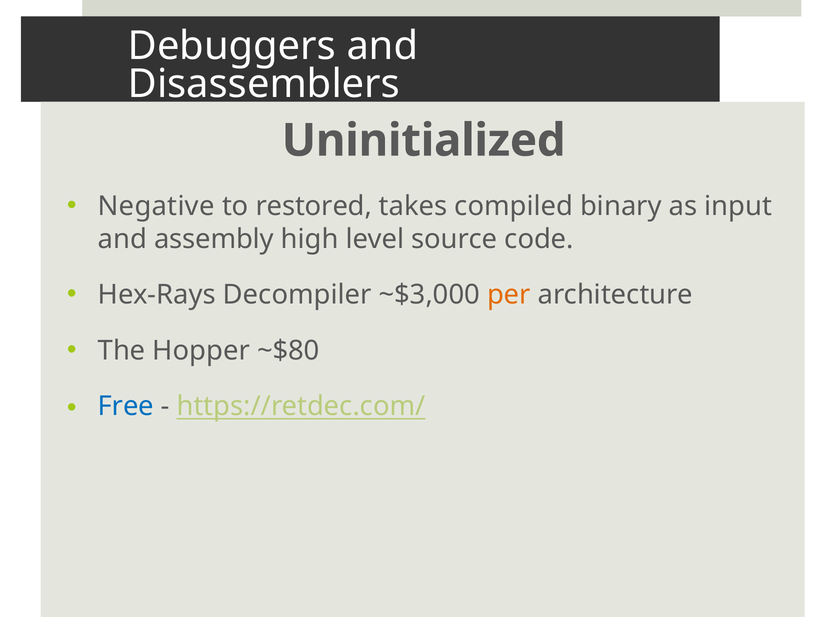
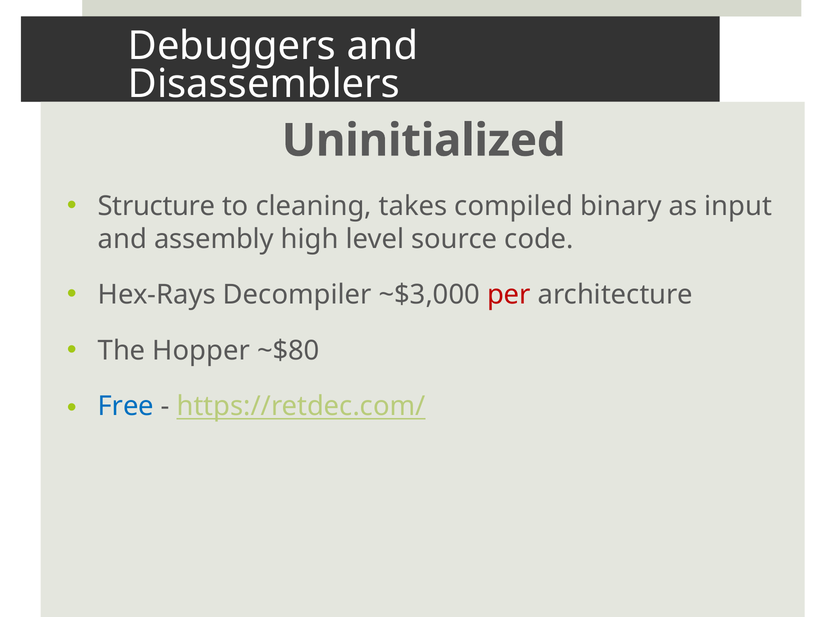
Negative: Negative -> Structure
restored: restored -> cleaning
per colour: orange -> red
